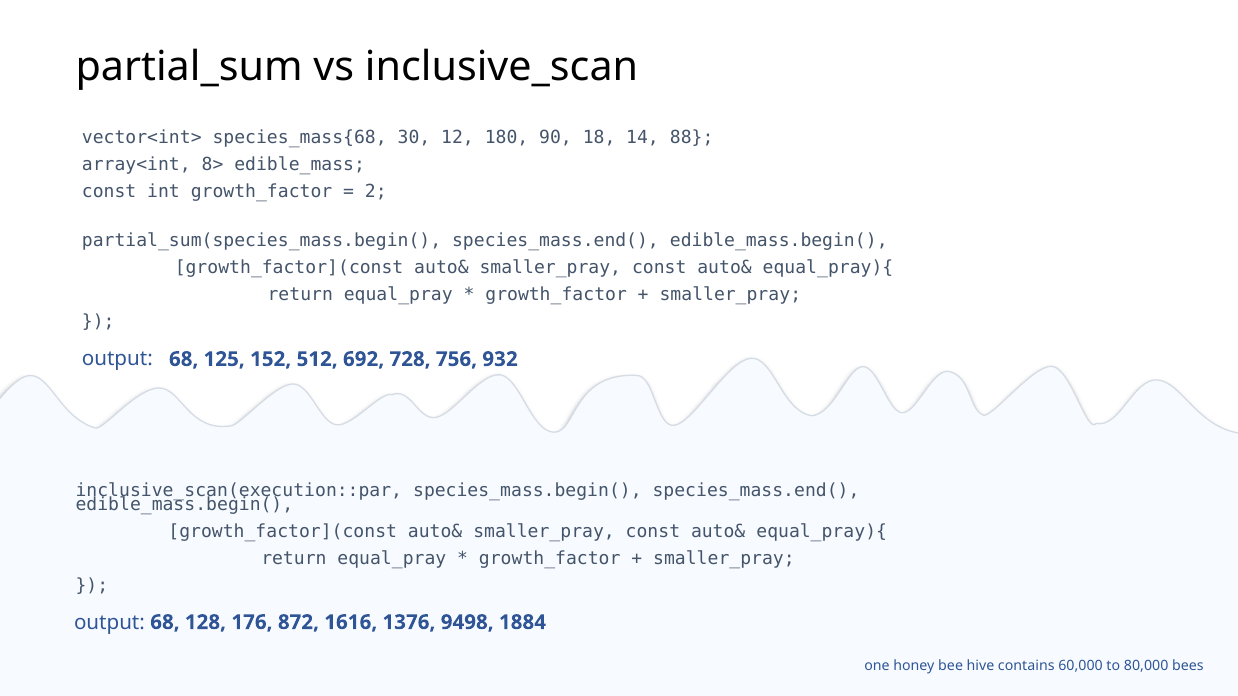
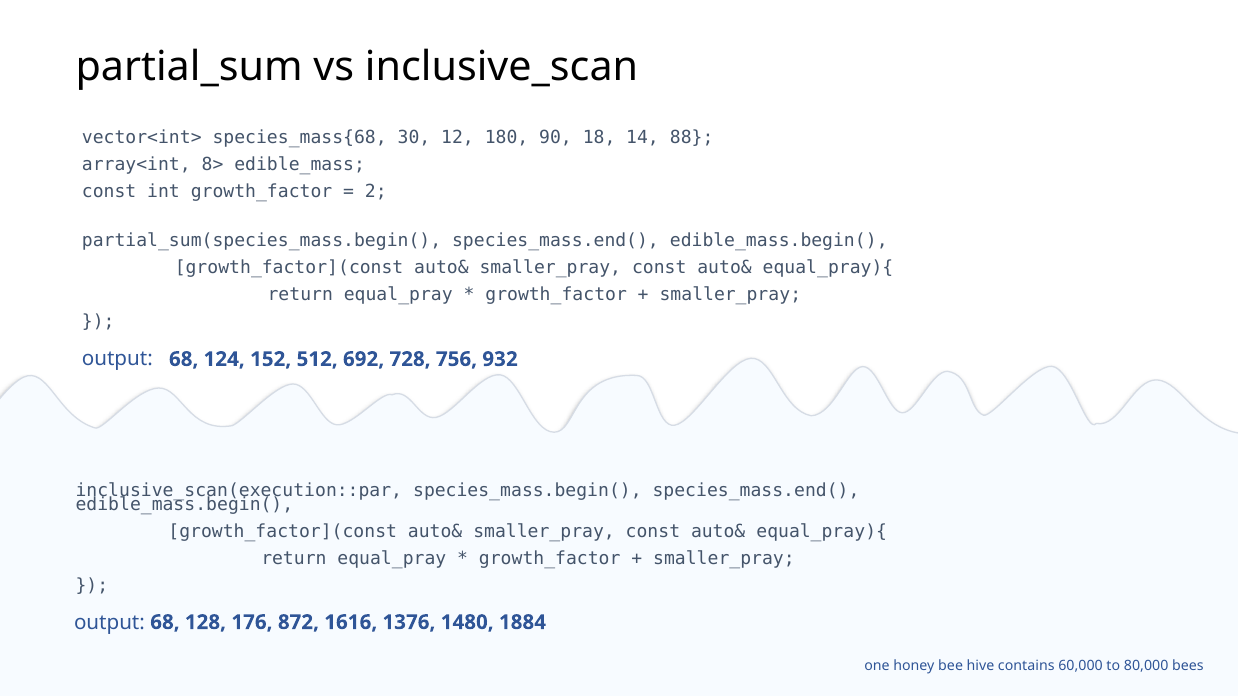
125: 125 -> 124
9498: 9498 -> 1480
